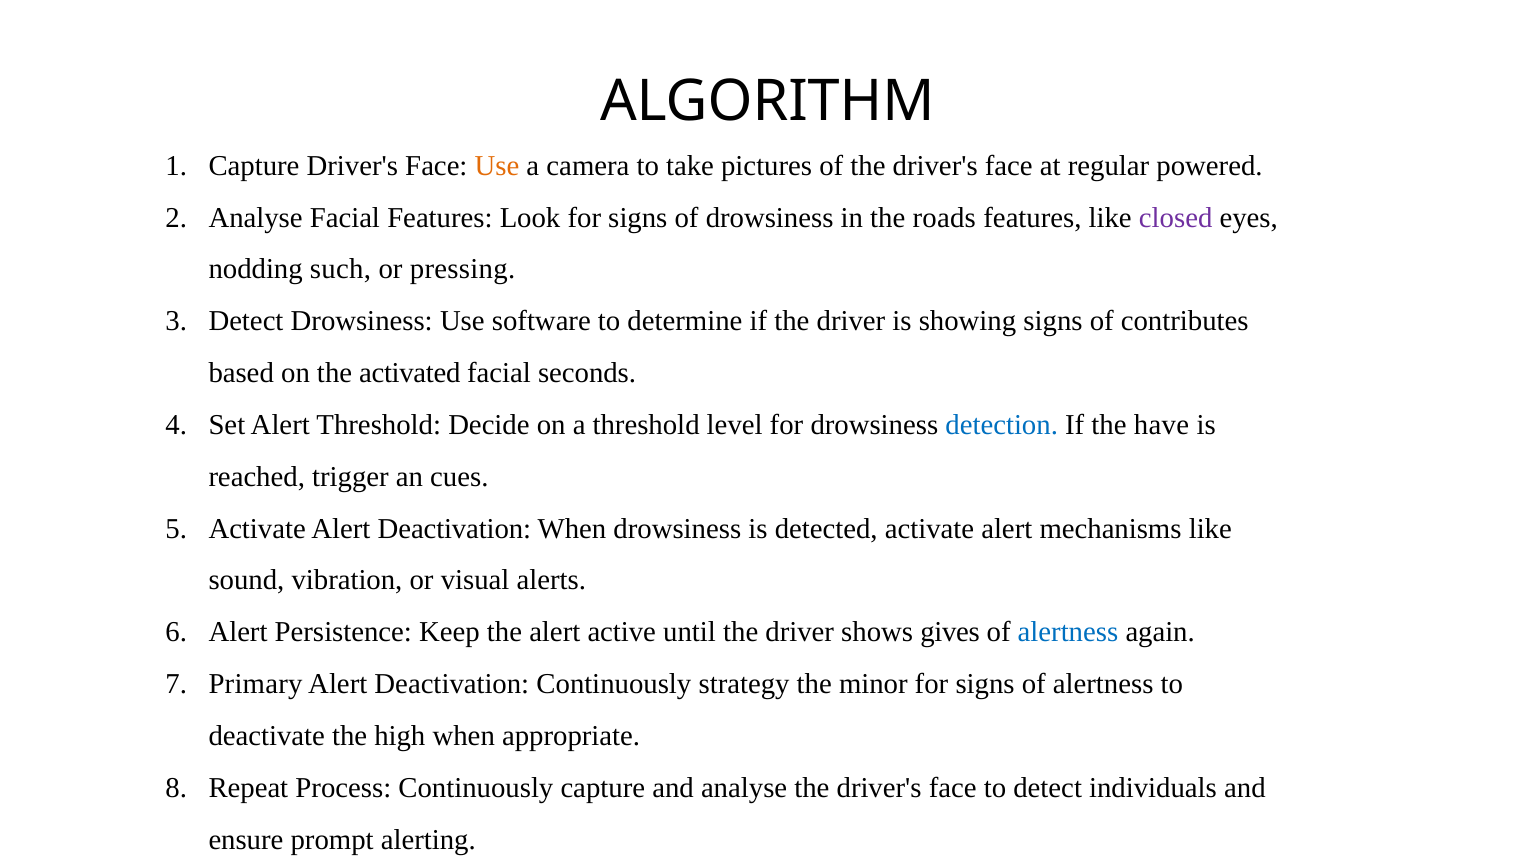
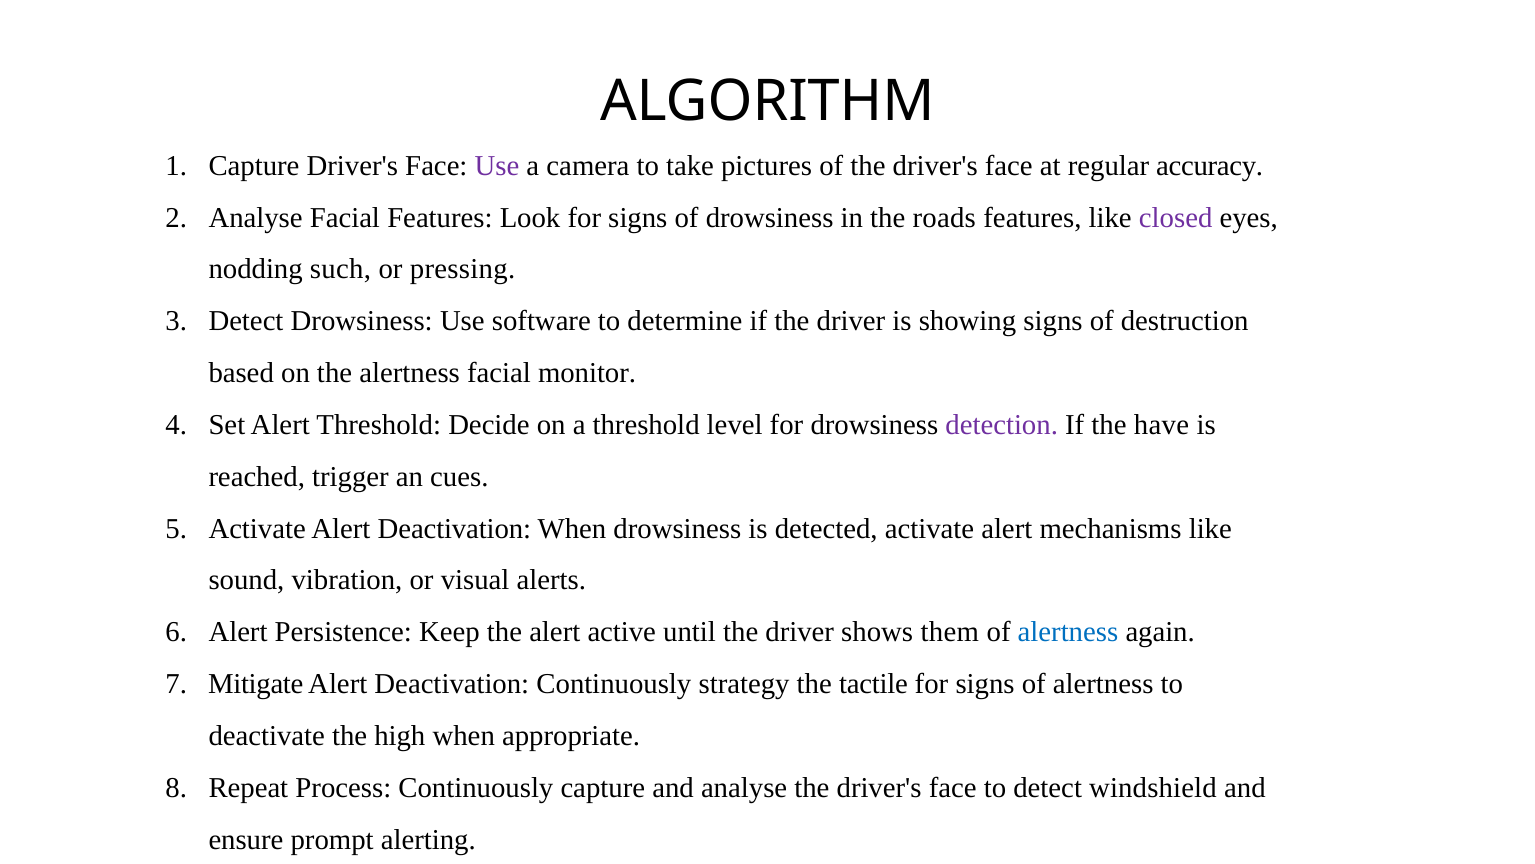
Use at (497, 166) colour: orange -> purple
powered: powered -> accuracy
contributes: contributes -> destruction
the activated: activated -> alertness
seconds: seconds -> monitor
detection colour: blue -> purple
gives: gives -> them
Primary: Primary -> Mitigate
minor: minor -> tactile
individuals: individuals -> windshield
